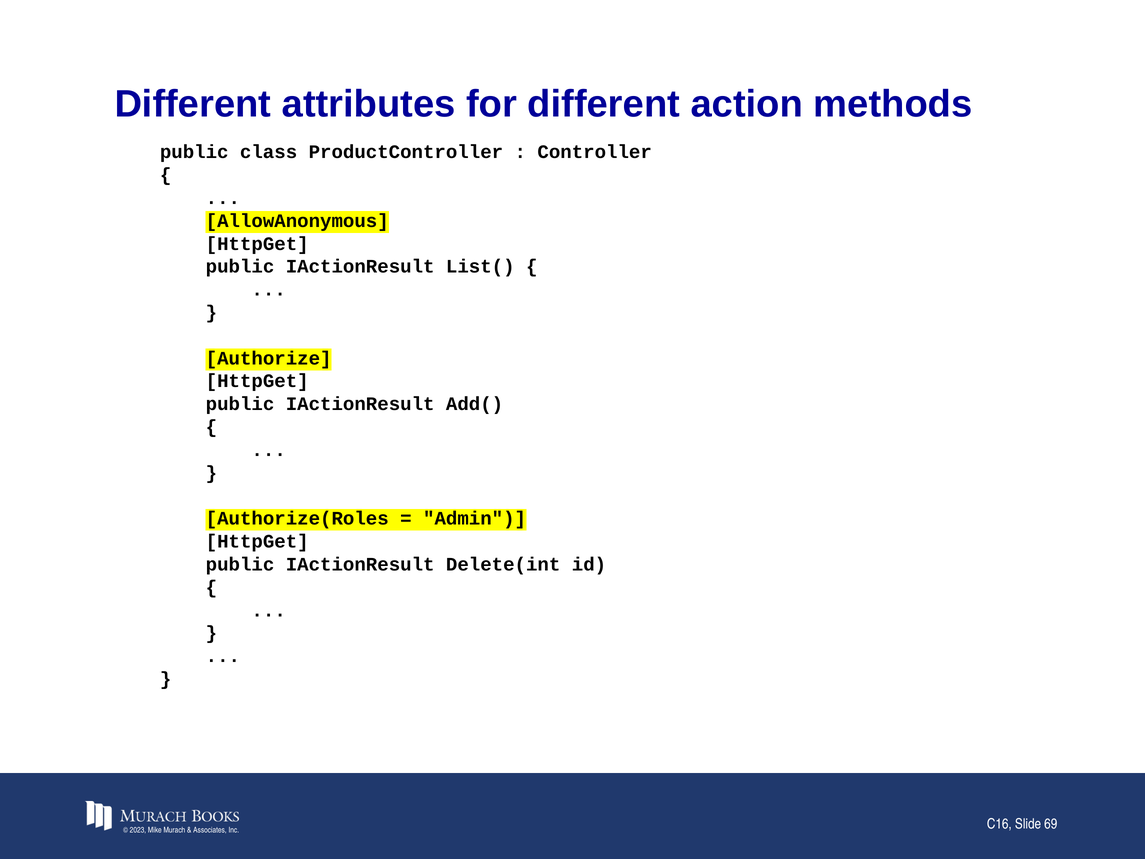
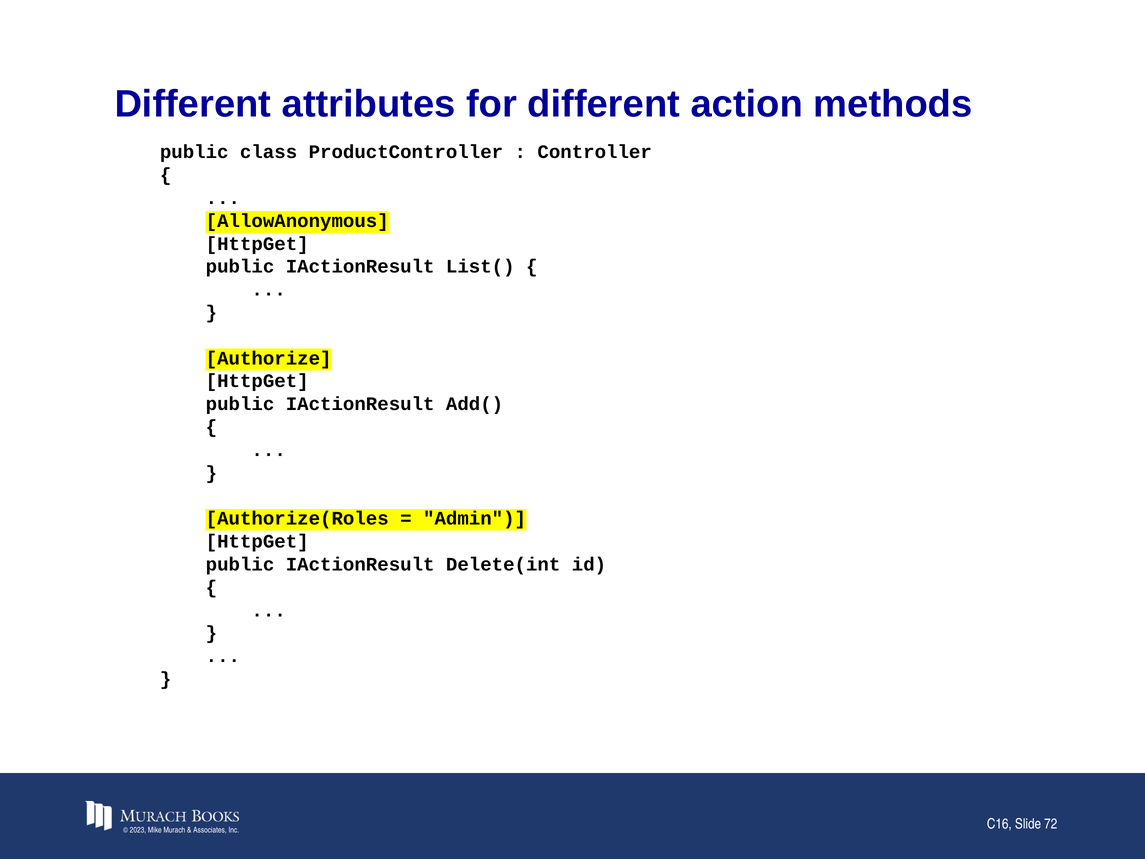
69: 69 -> 72
